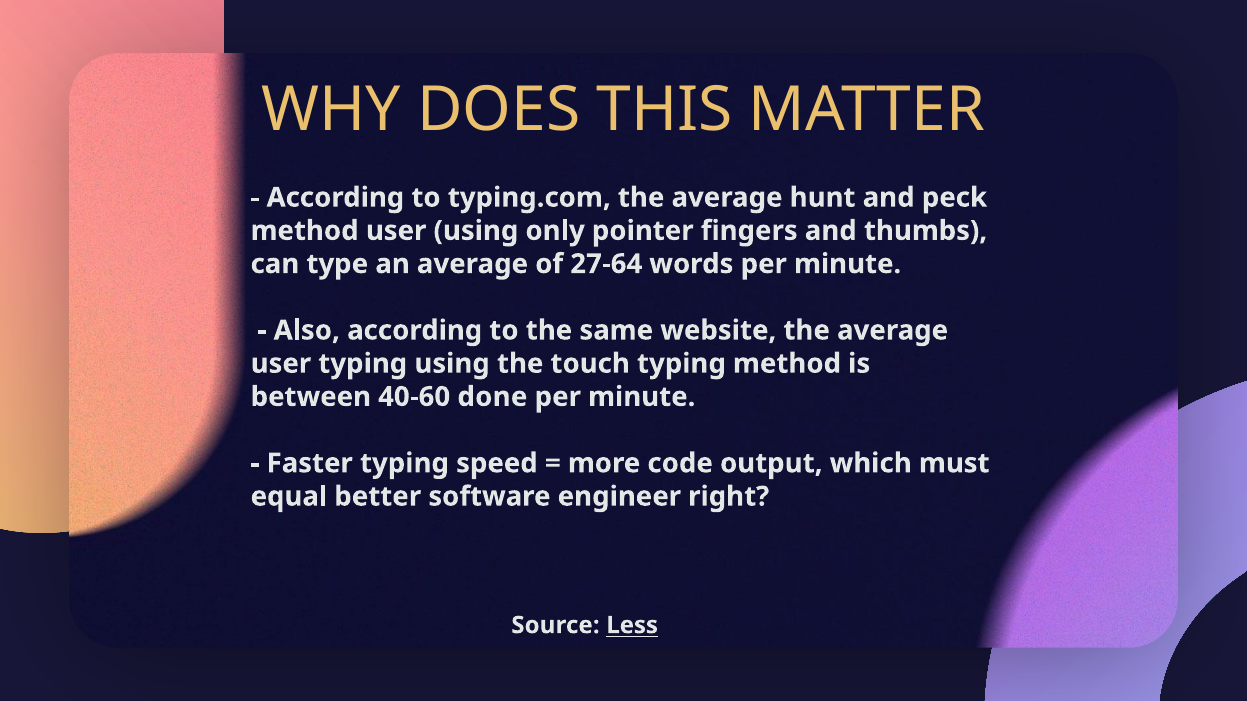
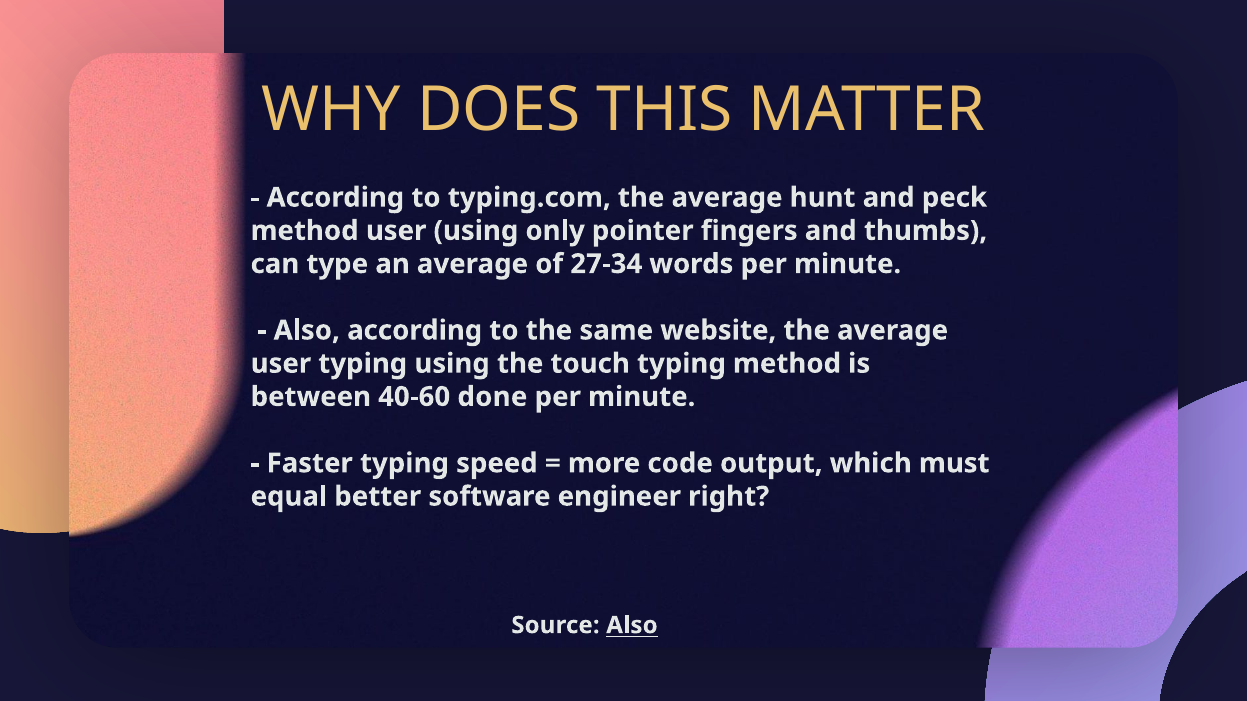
27-64: 27-64 -> 27-34
Source Less: Less -> Also
